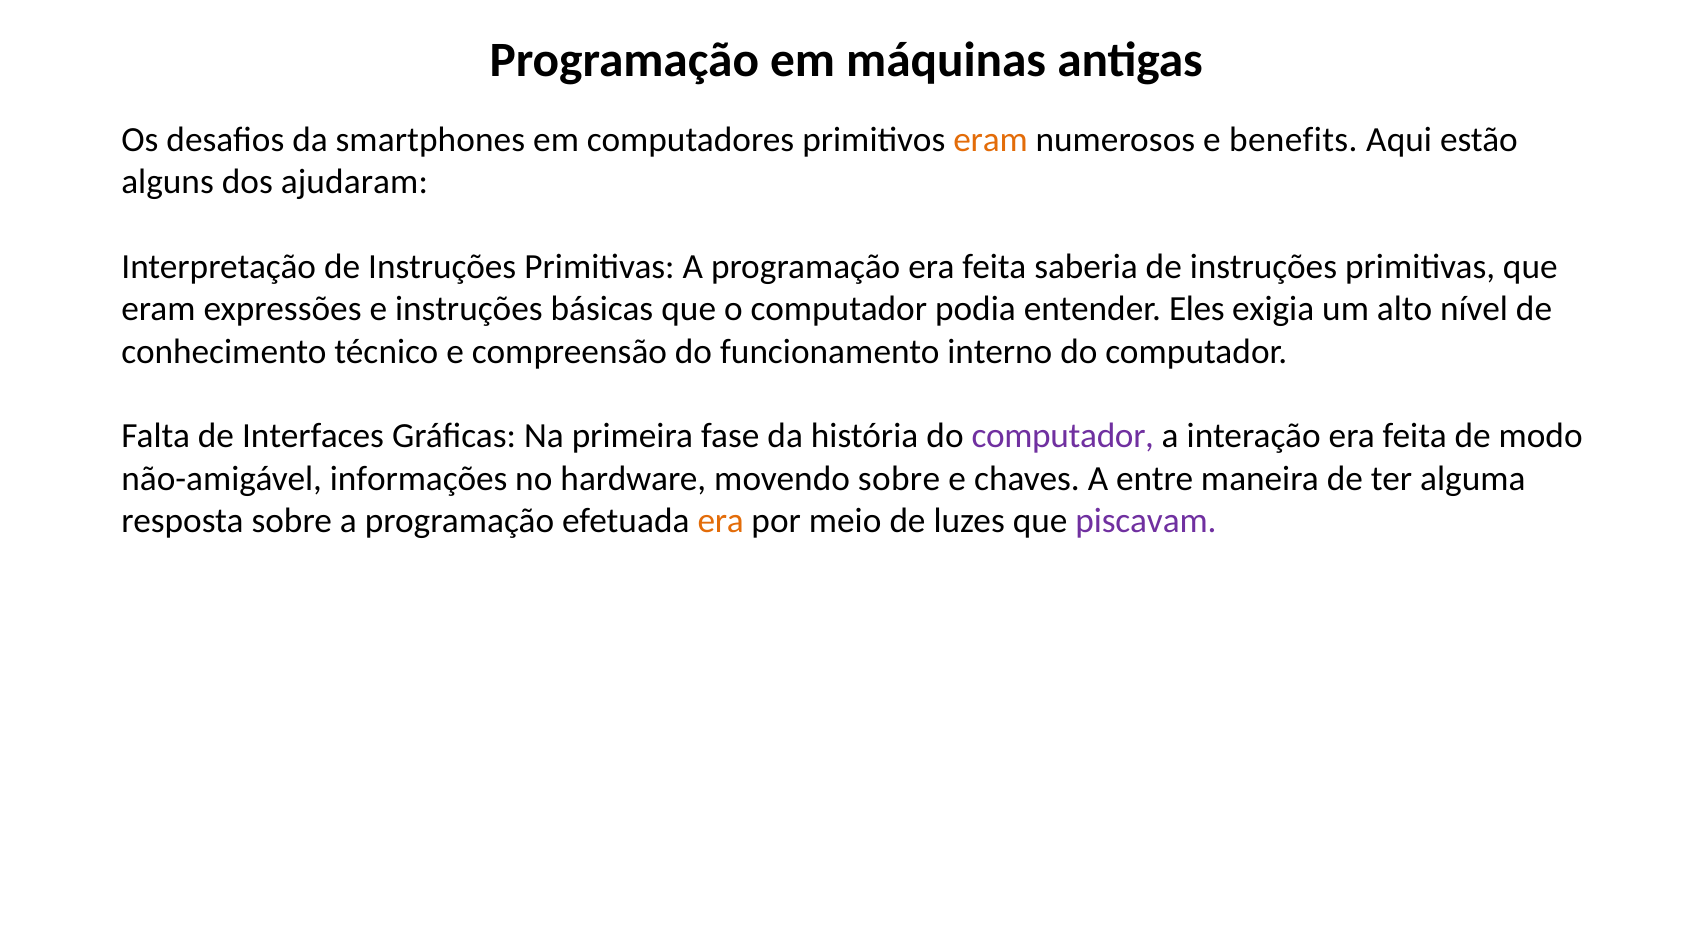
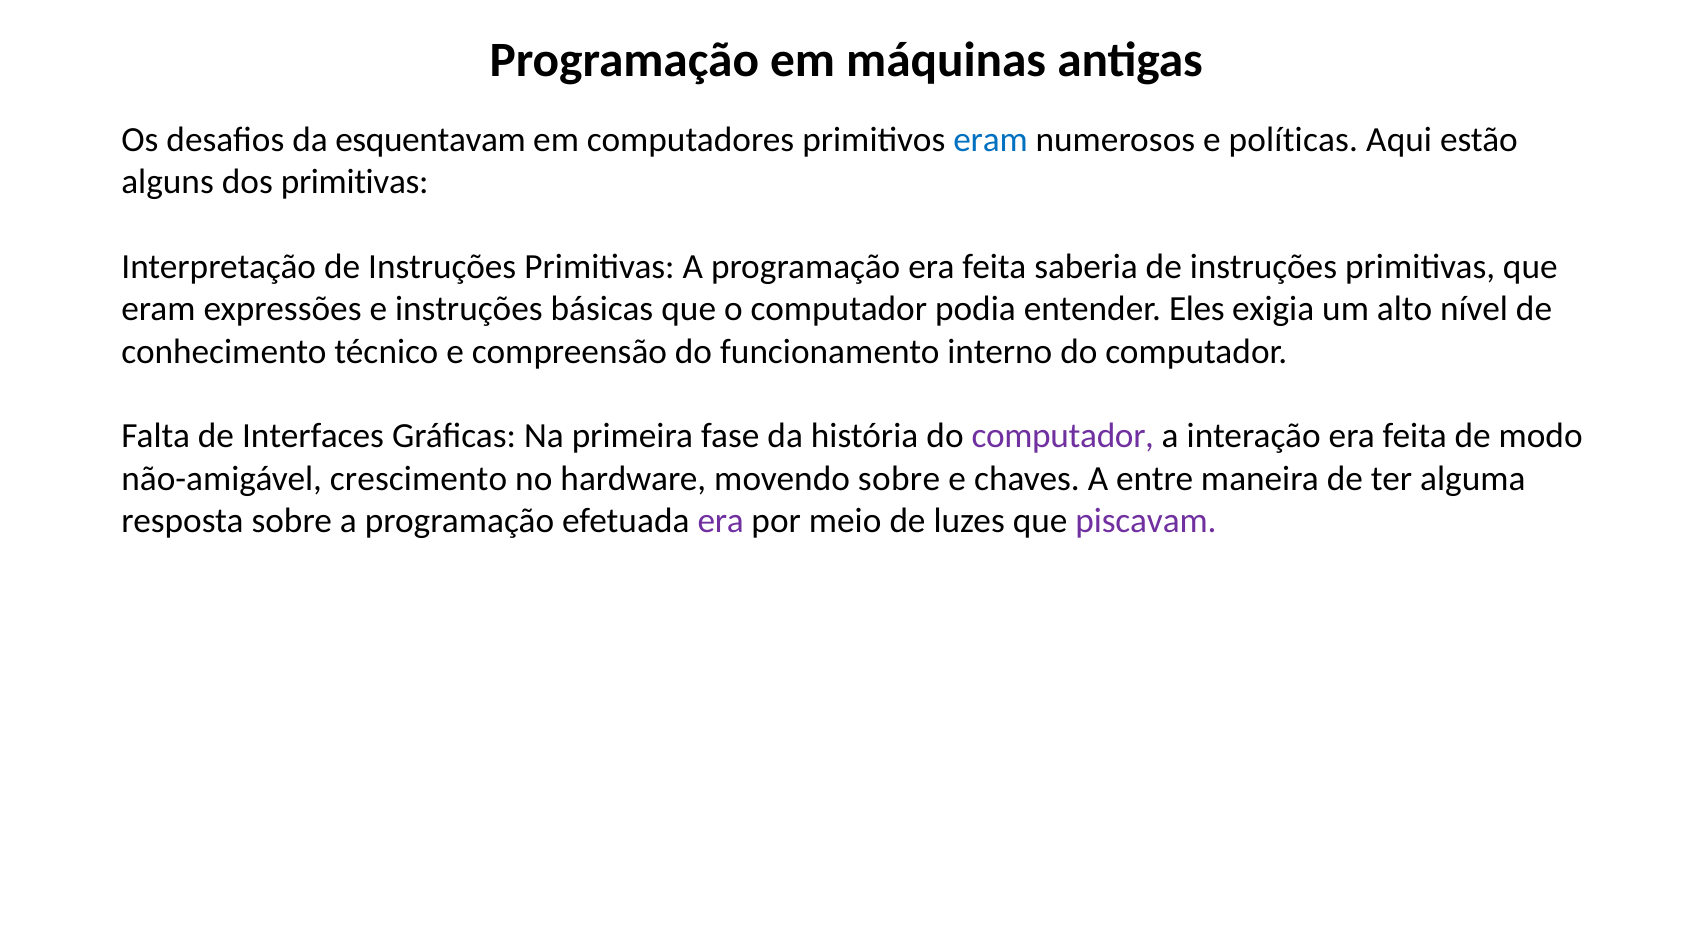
smartphones: smartphones -> esquentavam
eram at (991, 140) colour: orange -> blue
benefits: benefits -> políticas
dos ajudaram: ajudaram -> primitivas
informações: informações -> crescimento
era at (721, 521) colour: orange -> purple
